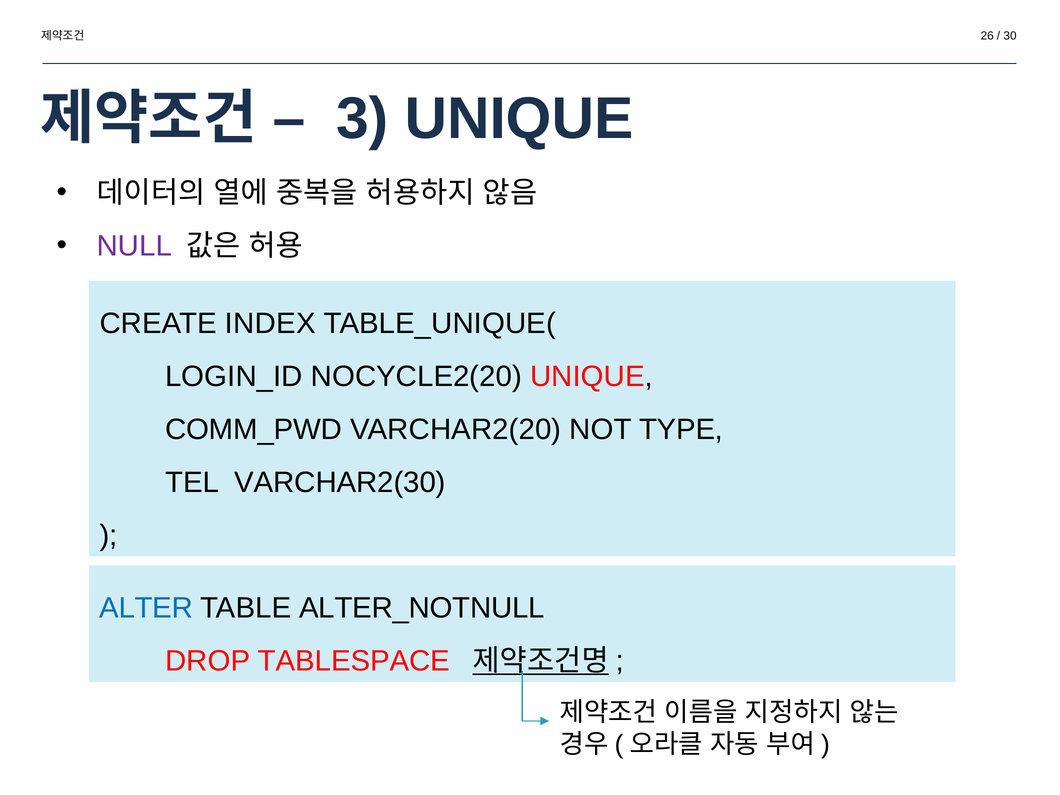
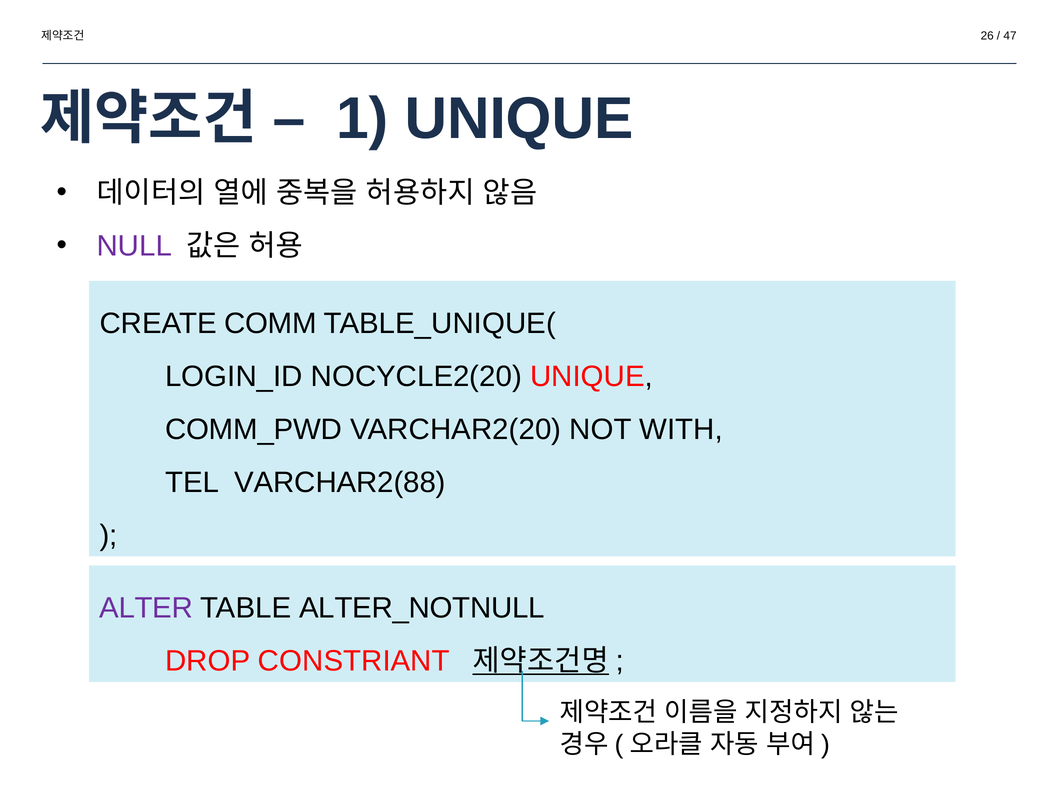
30: 30 -> 47
3: 3 -> 1
INDEX: INDEX -> COMM
TYPE: TYPE -> WITH
VARCHAR2(30: VARCHAR2(30 -> VARCHAR2(88
ALTER colour: blue -> purple
TABLESPACE: TABLESPACE -> CONSTRIANT
